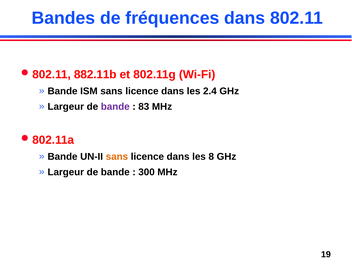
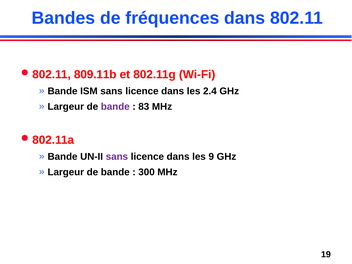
882.11b: 882.11b -> 809.11b
sans at (117, 157) colour: orange -> purple
8: 8 -> 9
